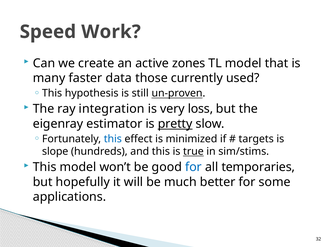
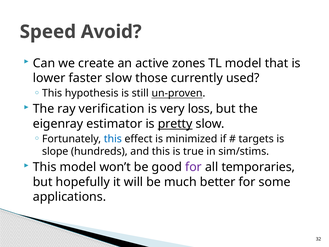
Work: Work -> Avoid
many: many -> lower
faster data: data -> slow
integration: integration -> verification
true underline: present -> none
for at (193, 167) colour: blue -> purple
